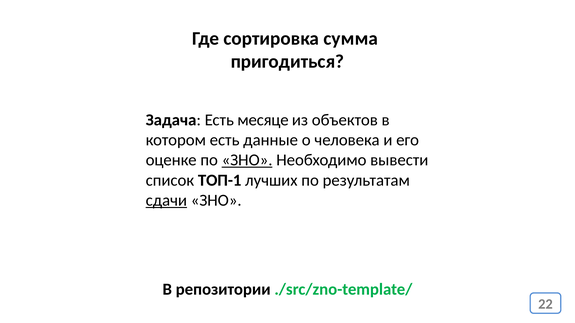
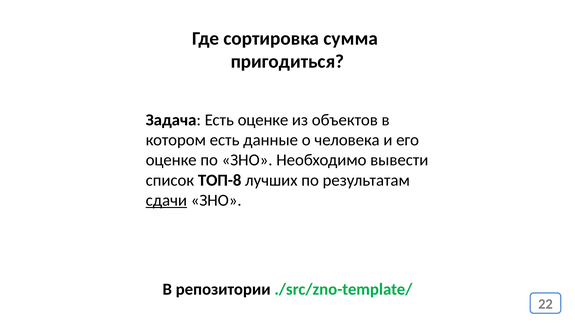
Есть месяце: месяце -> оценке
ЗНО at (247, 160) underline: present -> none
ТОП-1: ТОП-1 -> ТОП-8
